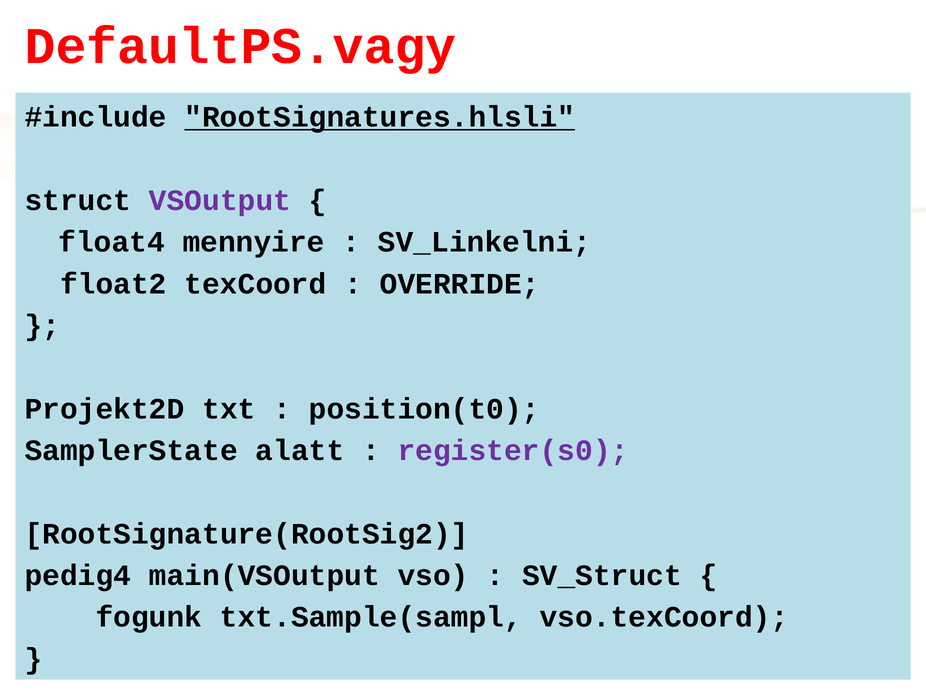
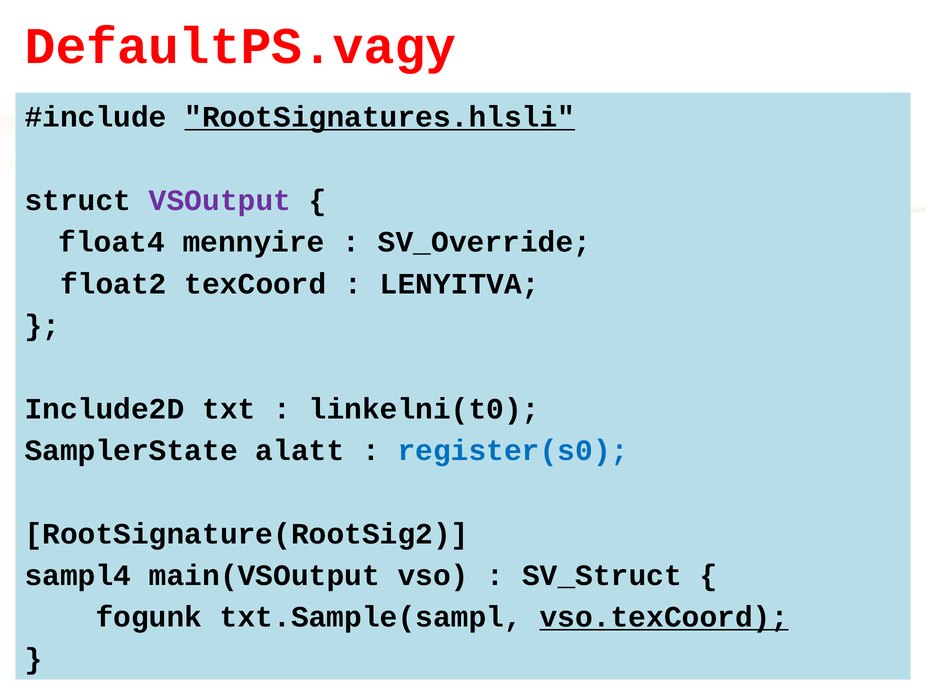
SV_Linkelni: SV_Linkelni -> SV_Override
OVERRIDE: OVERRIDE -> LENYITVA
Projekt2D: Projekt2D -> Include2D
position(t0: position(t0 -> linkelni(t0
register(s0 colour: purple -> blue
pedig4: pedig4 -> sampl4
vso.texCoord underline: none -> present
